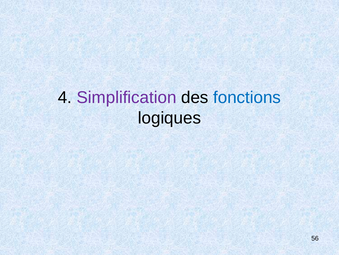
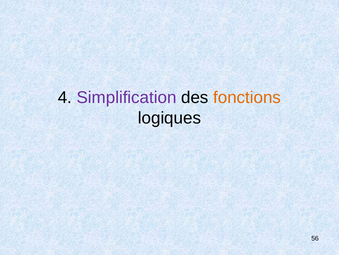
fonctions colour: blue -> orange
